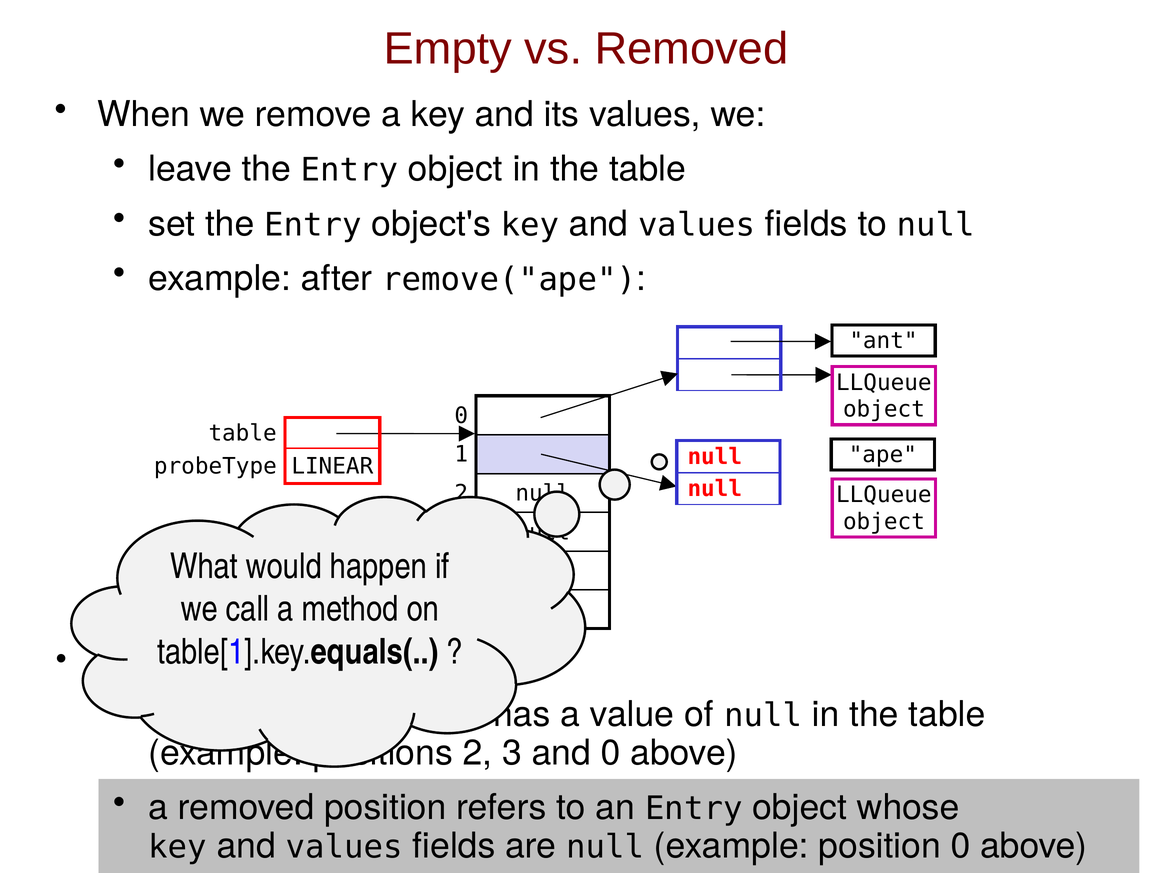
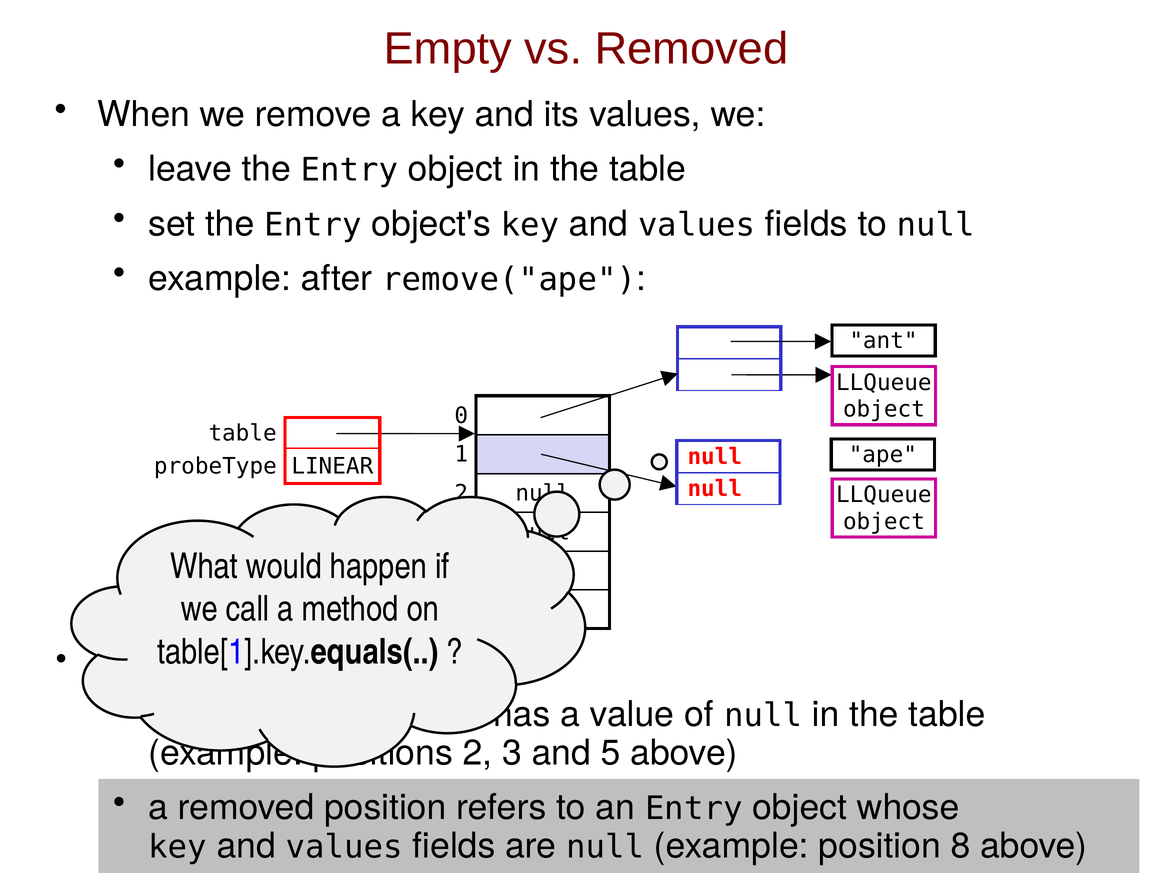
0 at (611, 754): 0 -> 5
position 0: 0 -> 8
